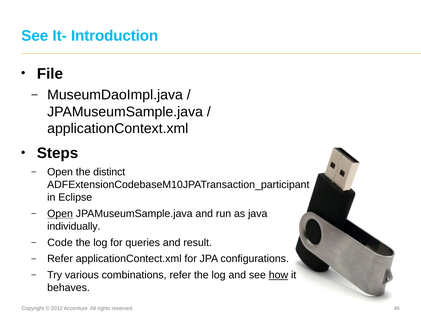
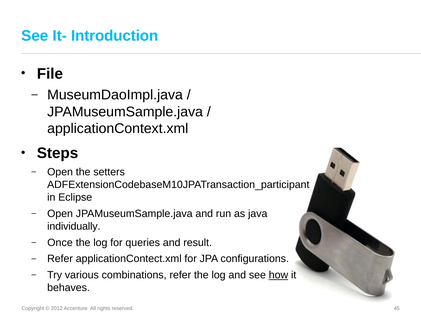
distinct: distinct -> setters
Open at (60, 213) underline: present -> none
Code: Code -> Once
